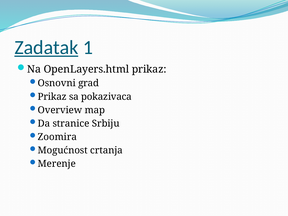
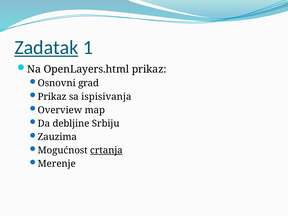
pokazivaca: pokazivaca -> ispisivanja
stranice: stranice -> debljine
Zoomira: Zoomira -> Zauzima
crtanja underline: none -> present
